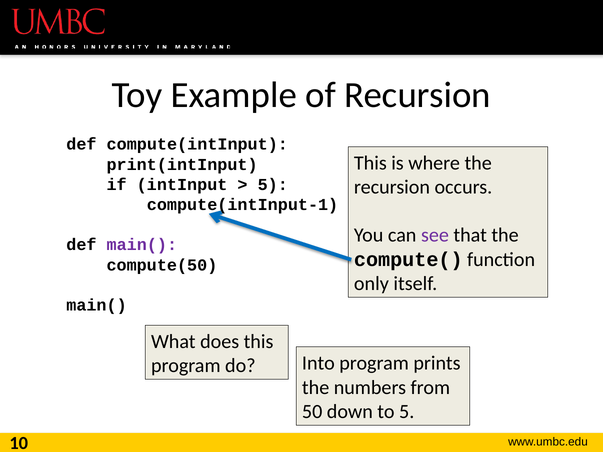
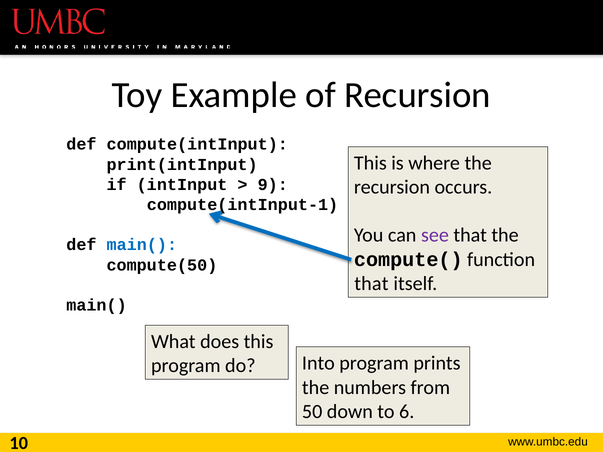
5 at (273, 185): 5 -> 9
main( at (142, 245) colour: purple -> blue
only at (371, 284): only -> that
to 5: 5 -> 6
